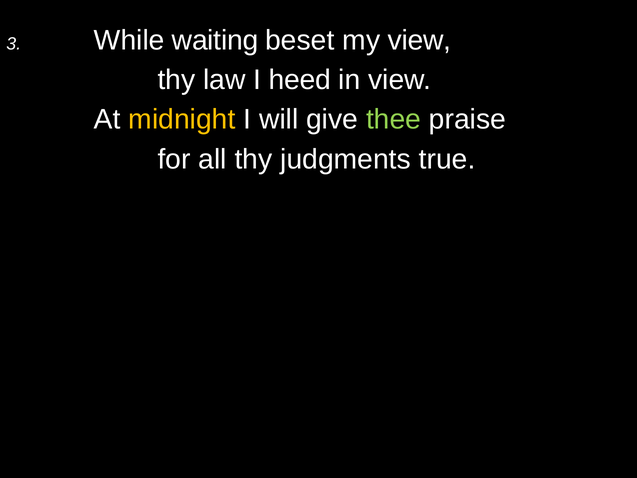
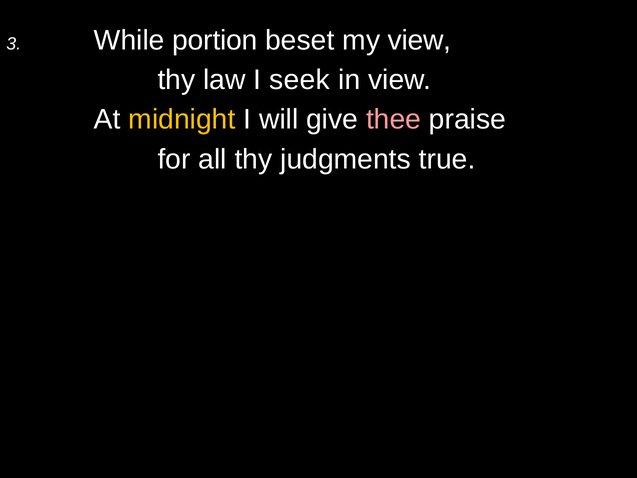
waiting: waiting -> portion
heed: heed -> seek
thee colour: light green -> pink
